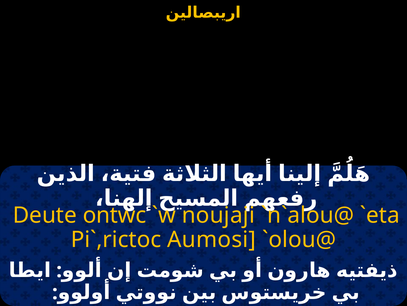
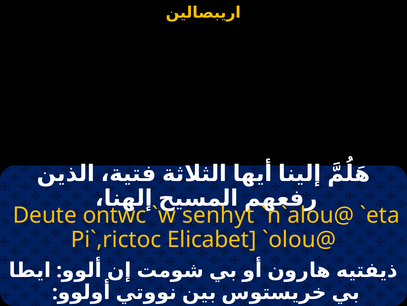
noujaji: noujaji -> senhyt
Aumosi: Aumosi -> Elicabet
